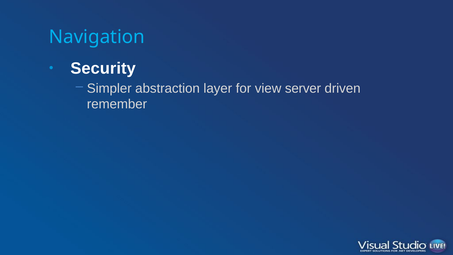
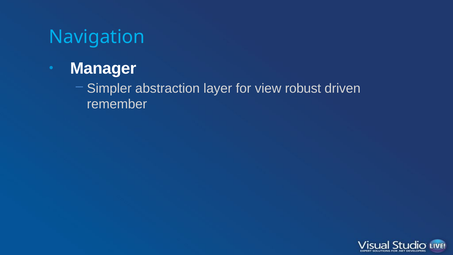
Security: Security -> Manager
server: server -> robust
